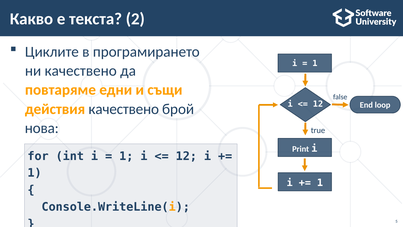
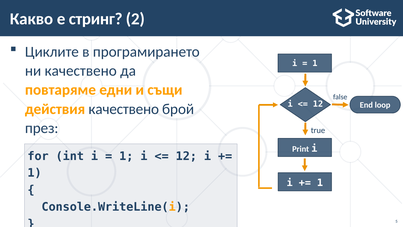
текста: текста -> стринг
нова: нова -> през
